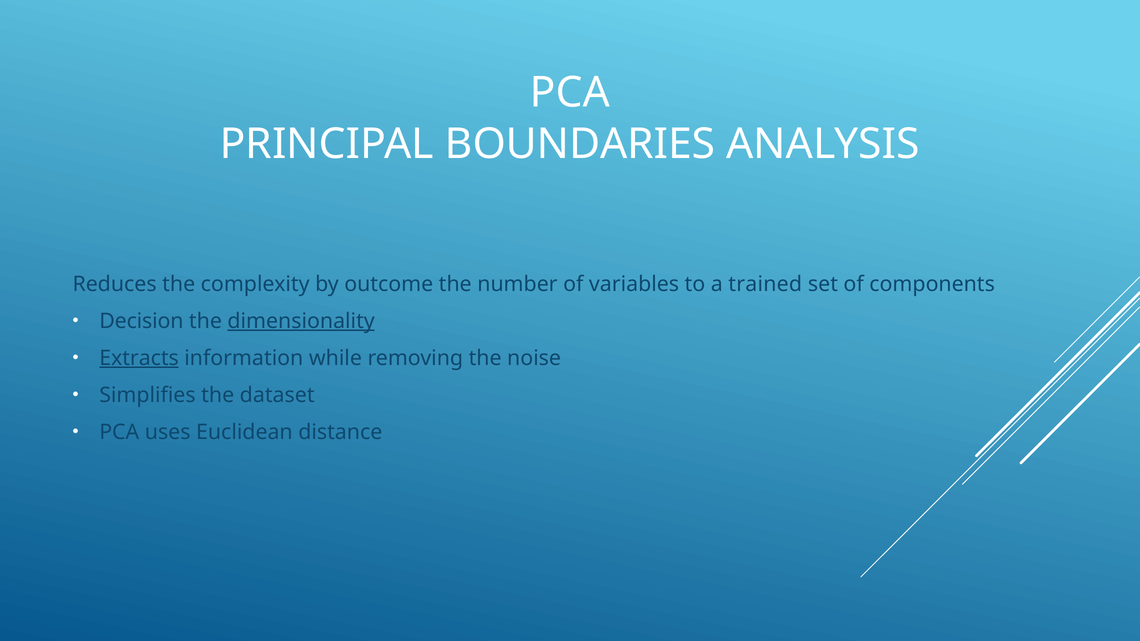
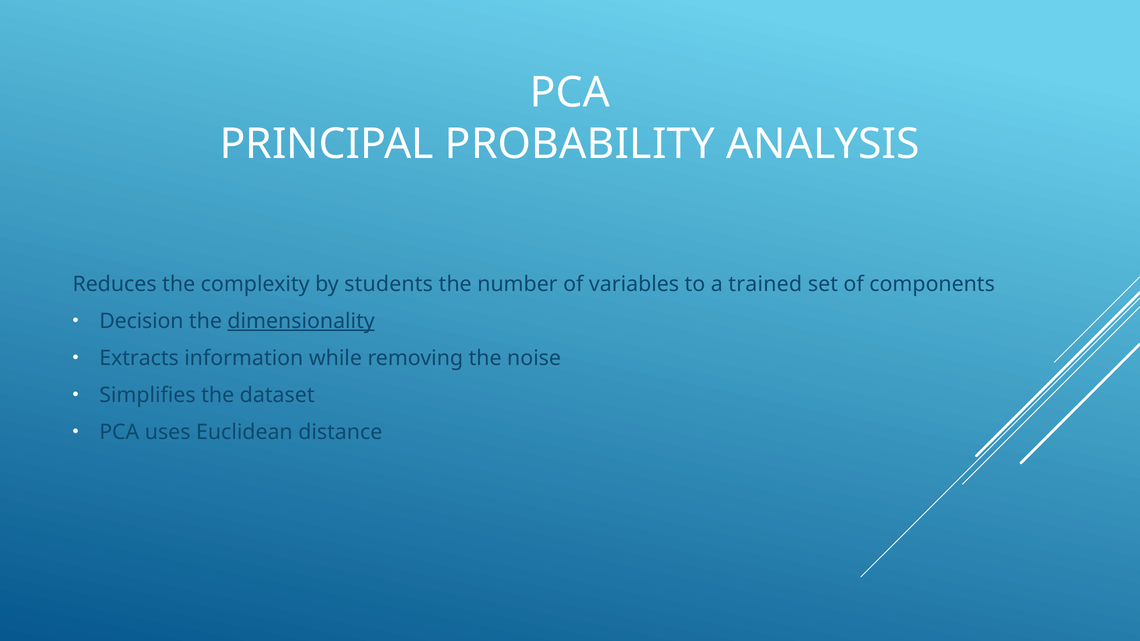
BOUNDARIES: BOUNDARIES -> PROBABILITY
outcome: outcome -> students
Extracts underline: present -> none
